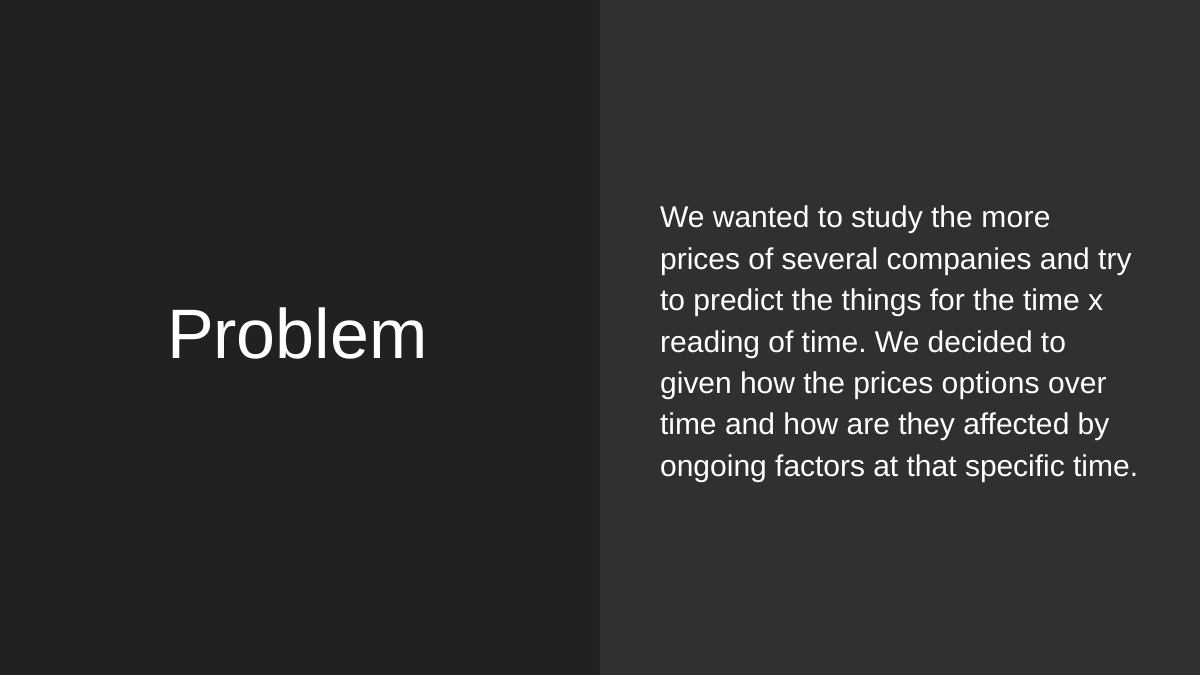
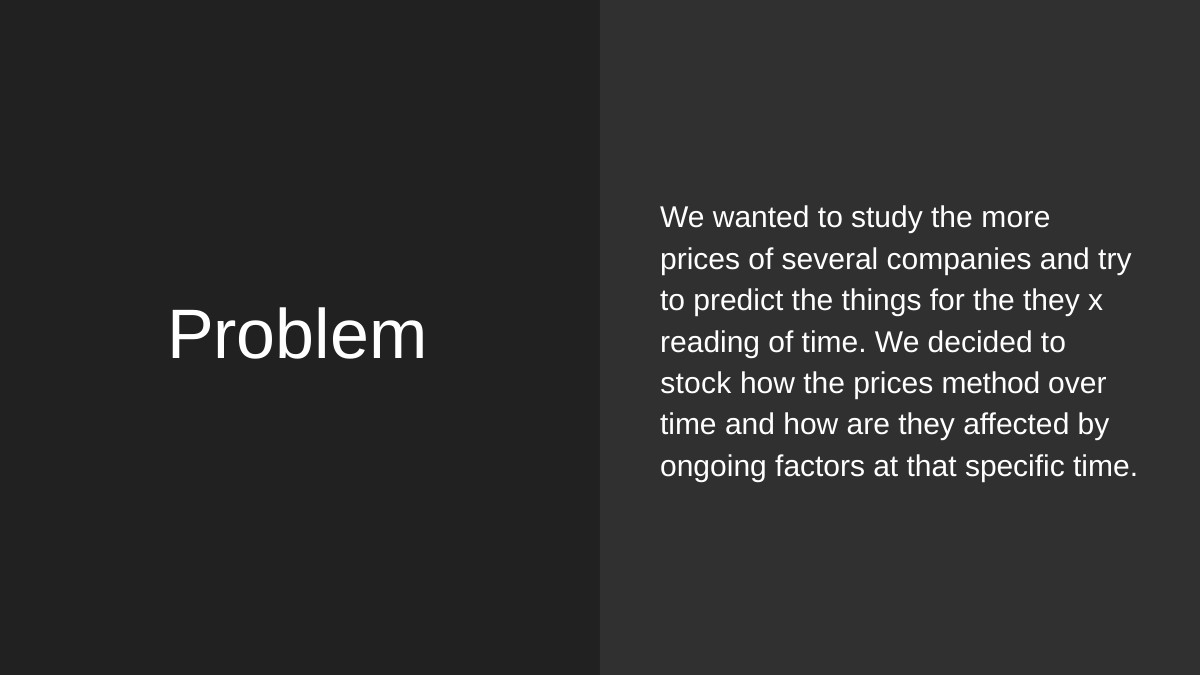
the time: time -> they
given: given -> stock
options: options -> method
